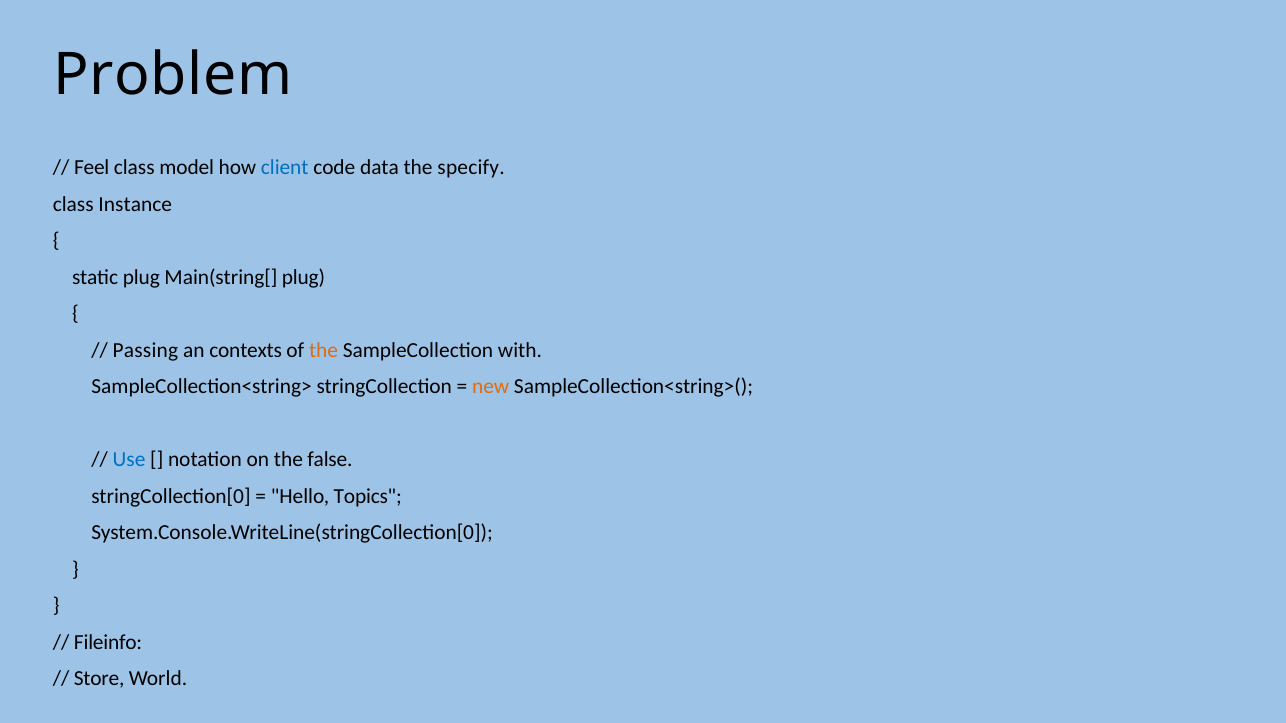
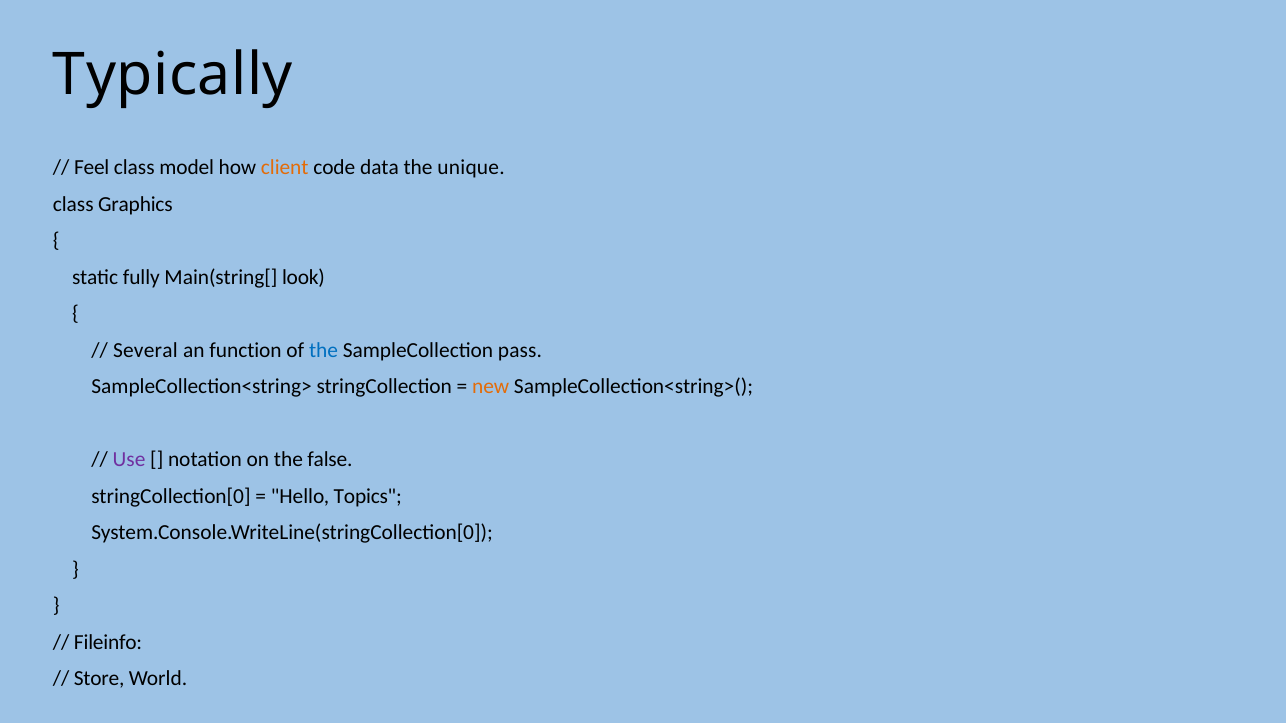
Problem: Problem -> Typically
client colour: blue -> orange
specify: specify -> unique
Instance: Instance -> Graphics
static plug: plug -> fully
Main(string[ plug: plug -> look
Passing: Passing -> Several
contexts: contexts -> function
the at (324, 351) colour: orange -> blue
with: with -> pass
Use colour: blue -> purple
